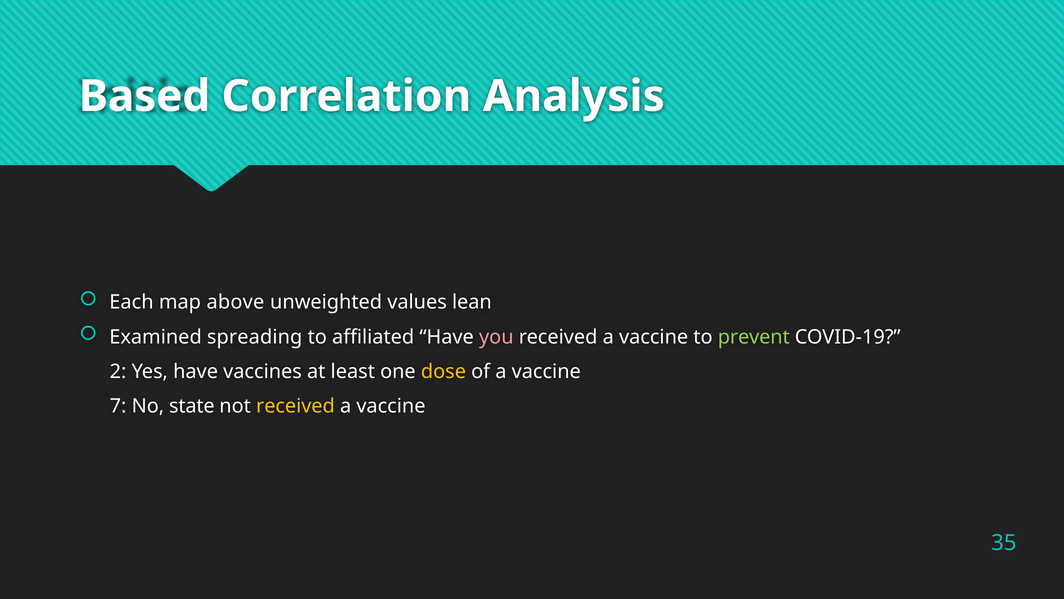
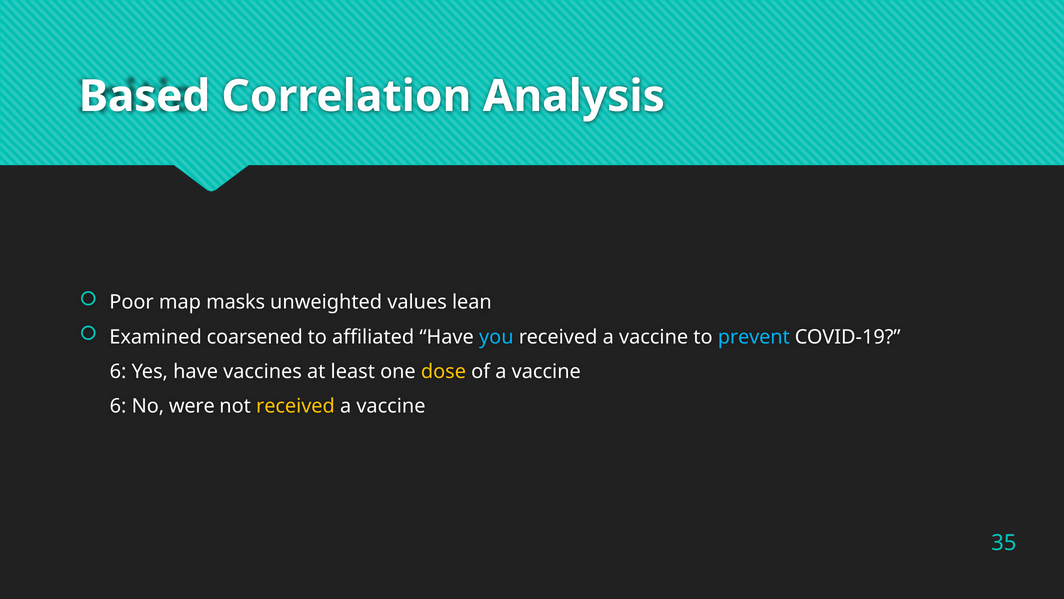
Each: Each -> Poor
above: above -> masks
spreading: spreading -> coarsened
you colour: pink -> light blue
prevent colour: light green -> light blue
2 at (118, 371): 2 -> 6
7 at (118, 406): 7 -> 6
state: state -> were
